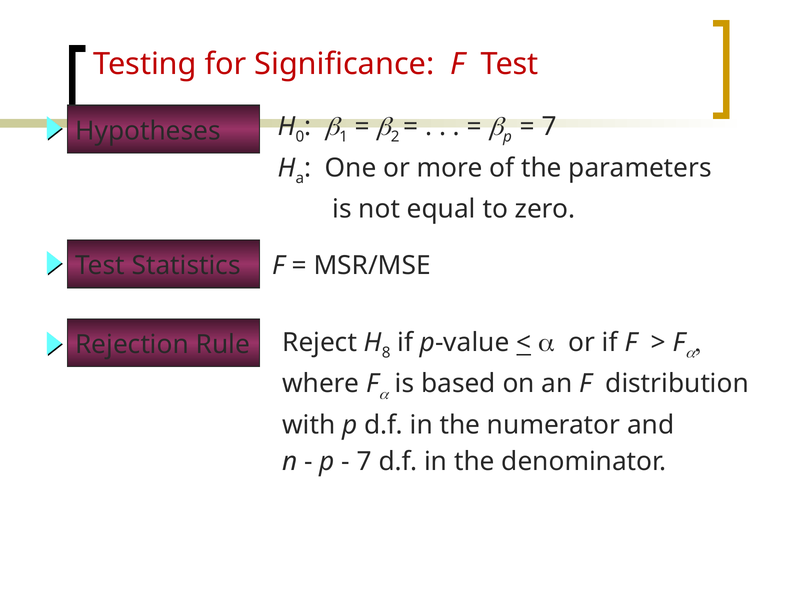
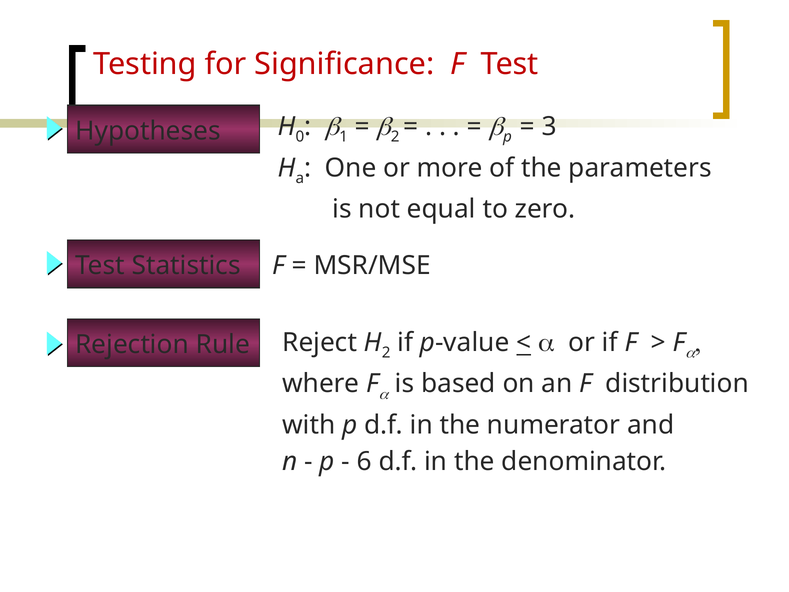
7 at (549, 127): 7 -> 3
8 at (386, 353): 8 -> 2
7 at (364, 462): 7 -> 6
